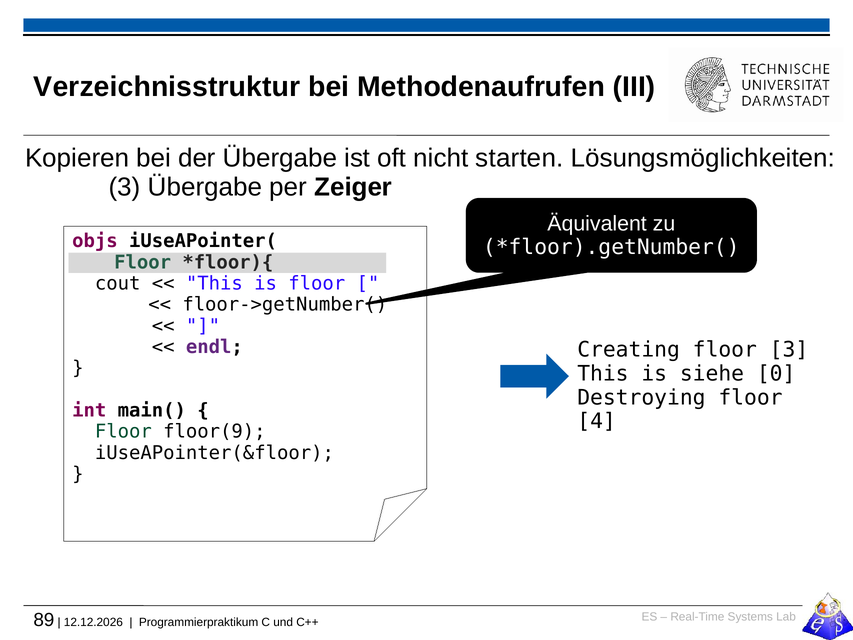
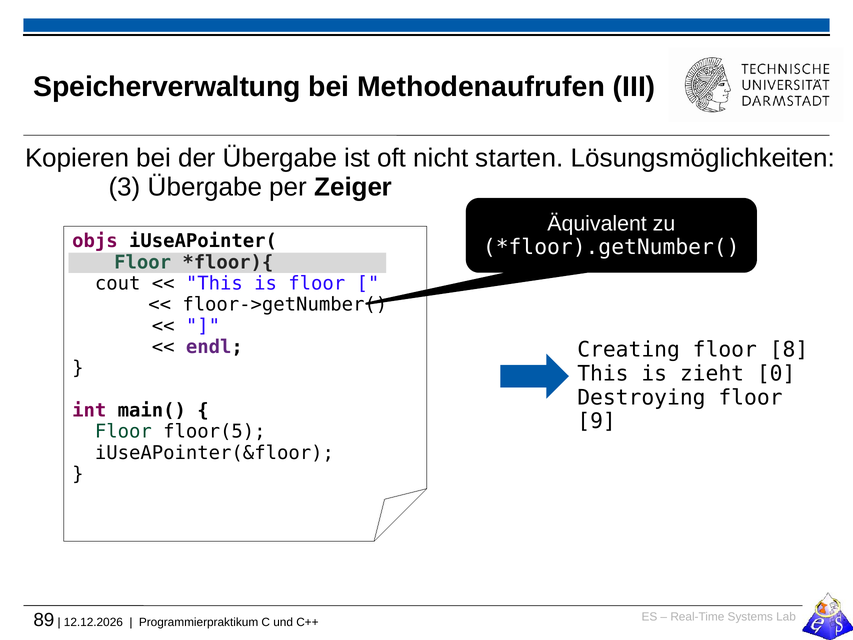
Verzeichnisstruktur: Verzeichnisstruktur -> Speicherverwaltung
floor 3: 3 -> 8
siehe: siehe -> zieht
4: 4 -> 9
floor(9: floor(9 -> floor(5
